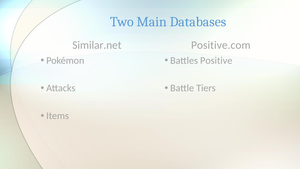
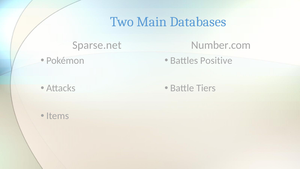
Similar.net: Similar.net -> Sparse.net
Positive.com: Positive.com -> Number.com
